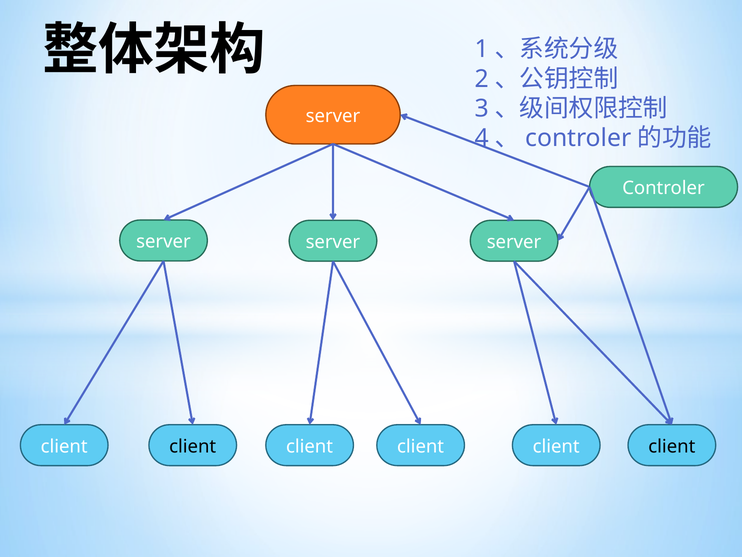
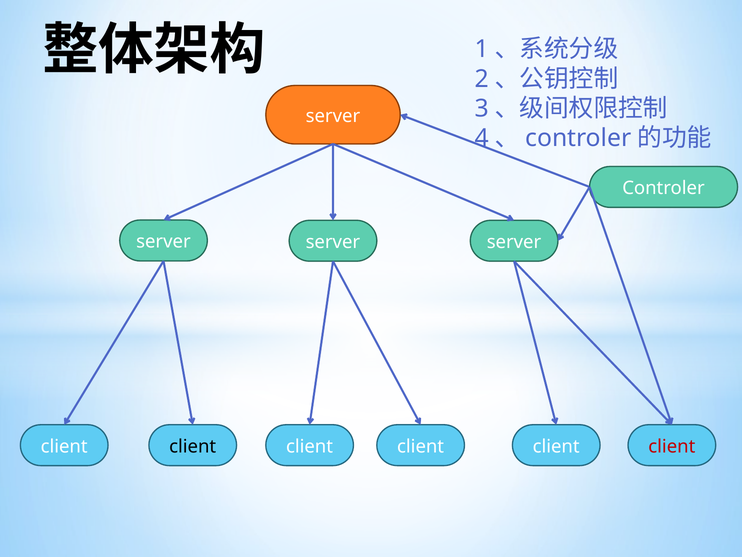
client at (672, 446) colour: black -> red
